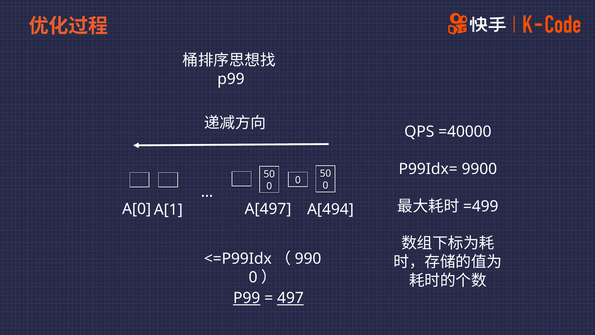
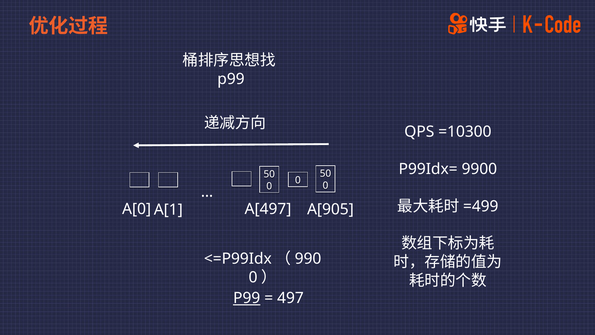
=40000: =40000 -> =10300
A[494: A[494 -> A[905
497 underline: present -> none
